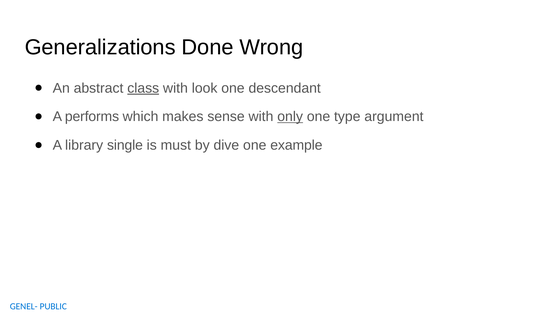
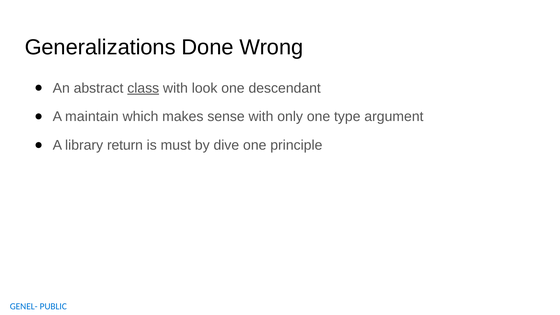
performs: performs -> maintain
only underline: present -> none
single: single -> return
example: example -> principle
